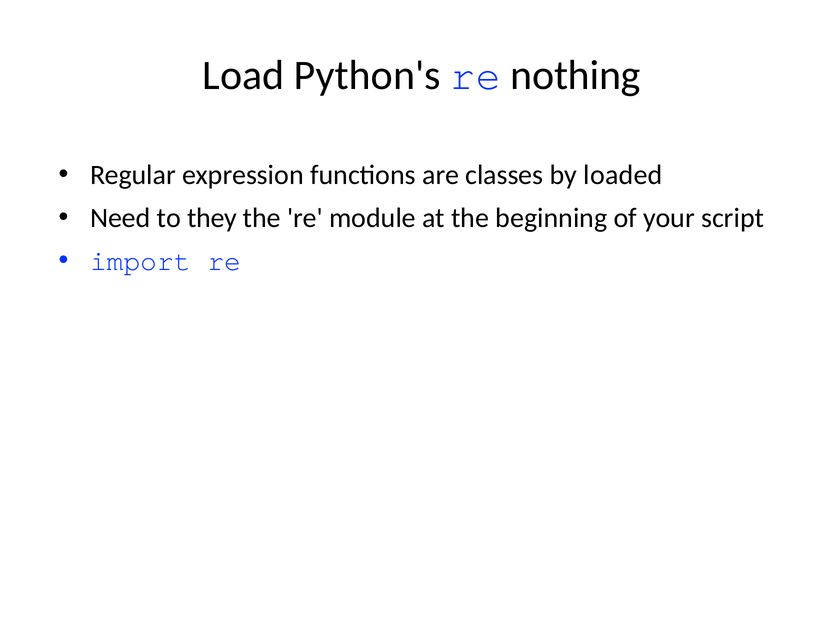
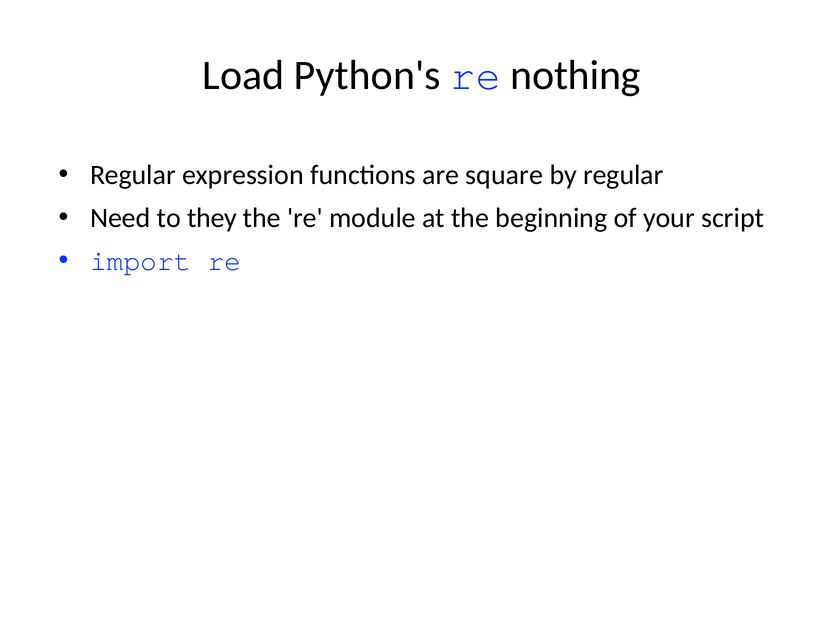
classes: classes -> square
by loaded: loaded -> regular
